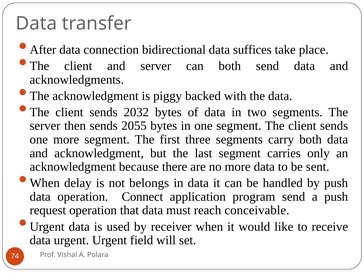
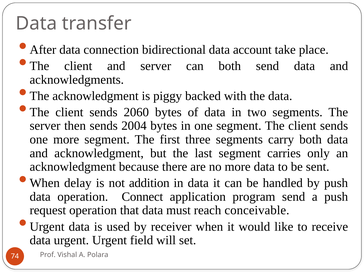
suffices: suffices -> account
2032: 2032 -> 2060
2055: 2055 -> 2004
belongs: belongs -> addition
